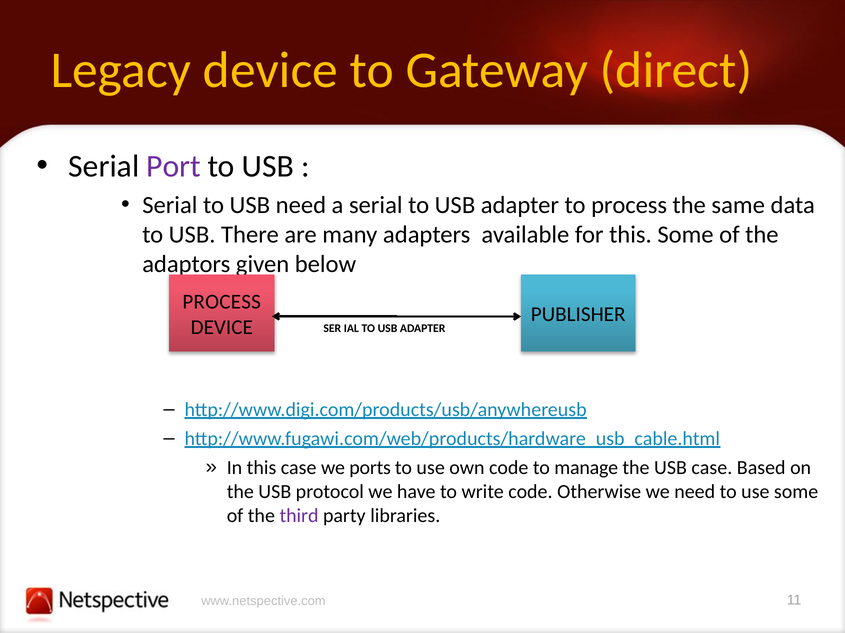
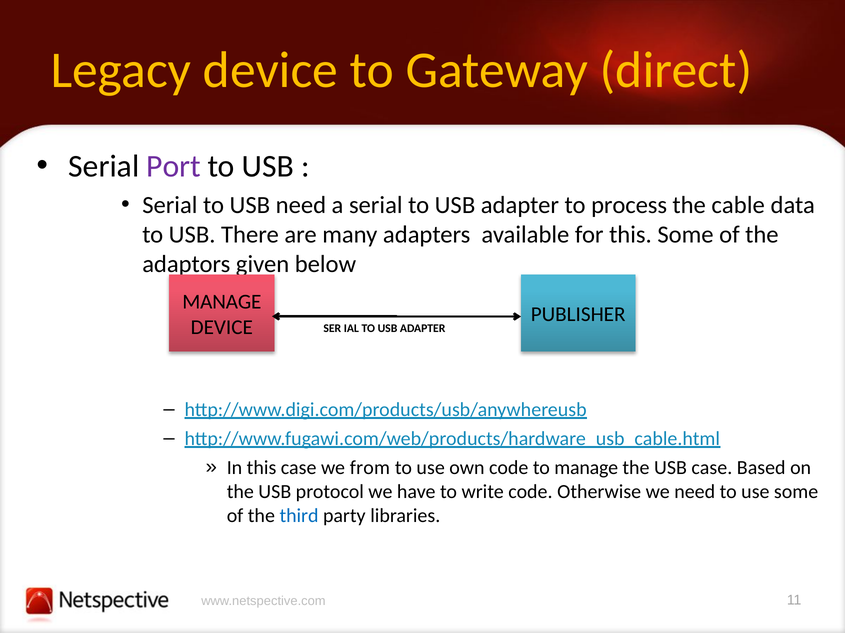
same: same -> cable
PROCESS at (222, 302): PROCESS -> MANAGE
ports: ports -> from
third colour: purple -> blue
